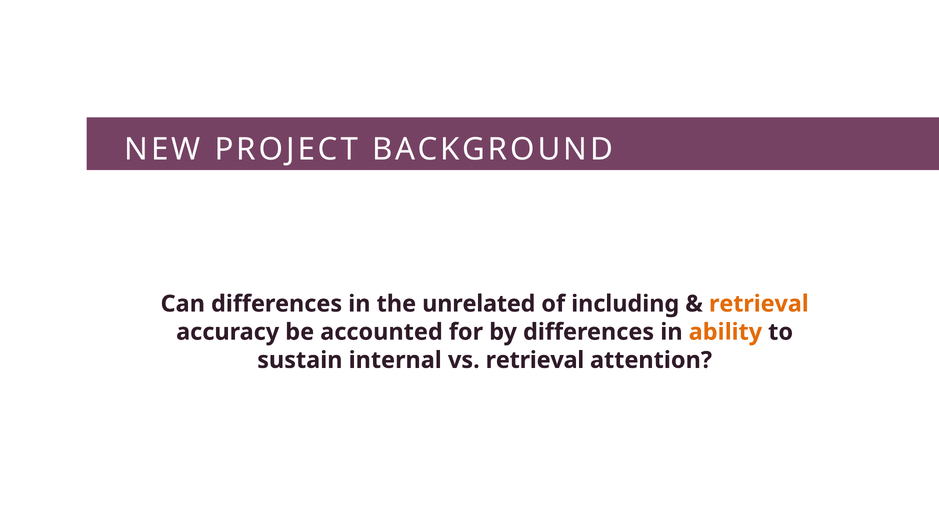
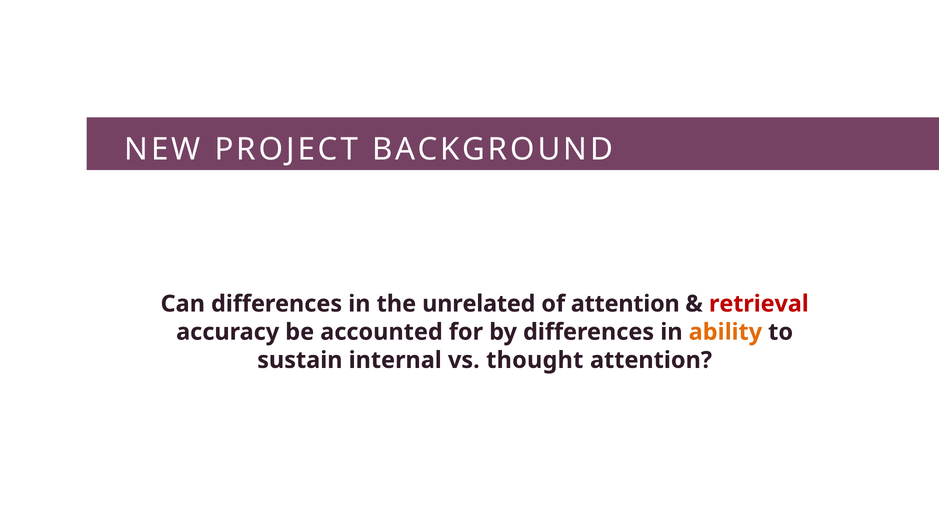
of including: including -> attention
retrieval at (759, 304) colour: orange -> red
vs retrieval: retrieval -> thought
